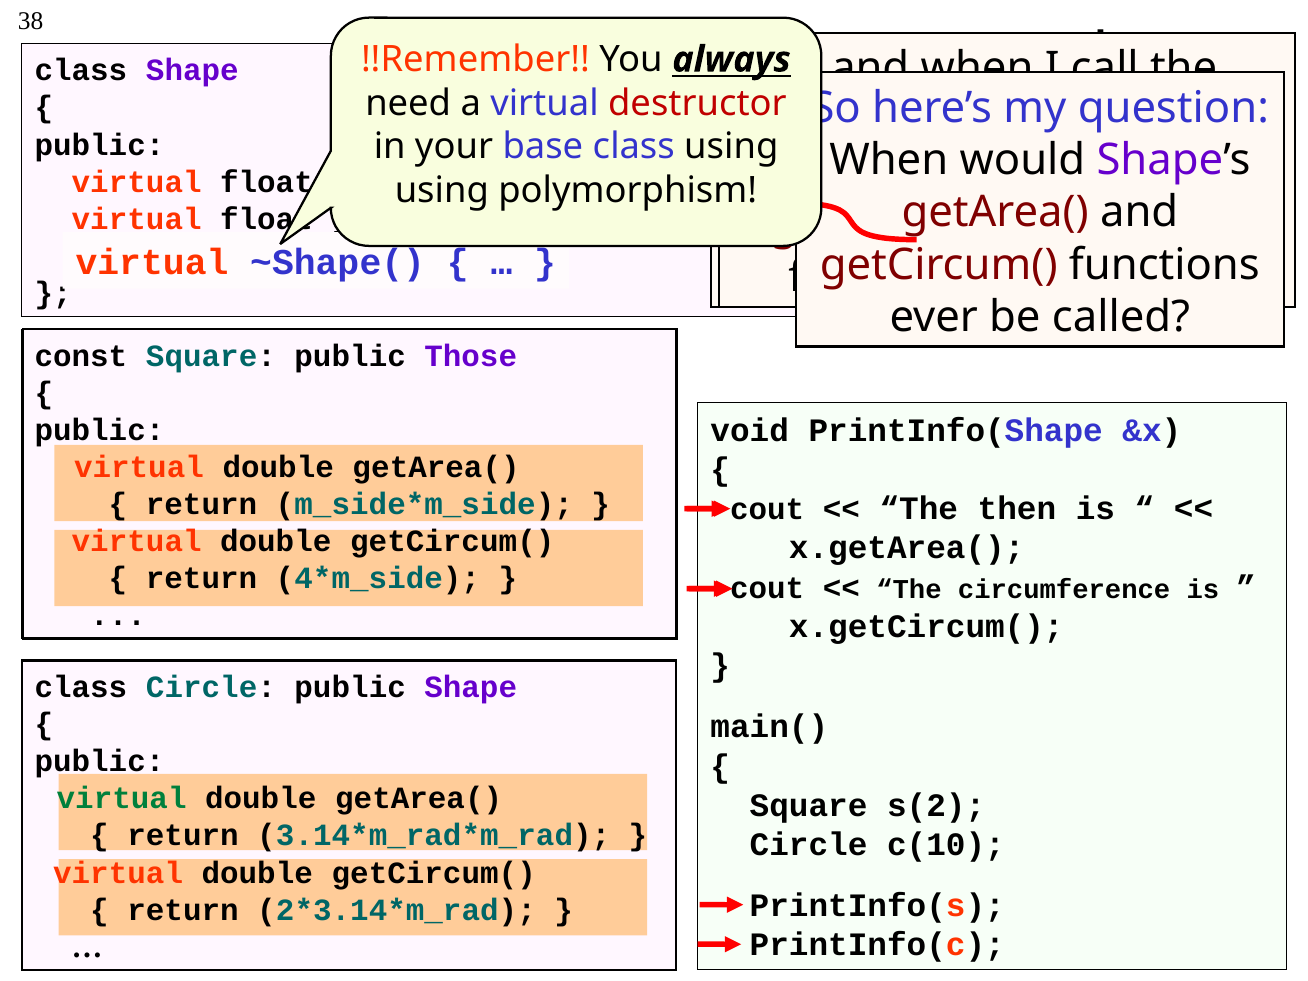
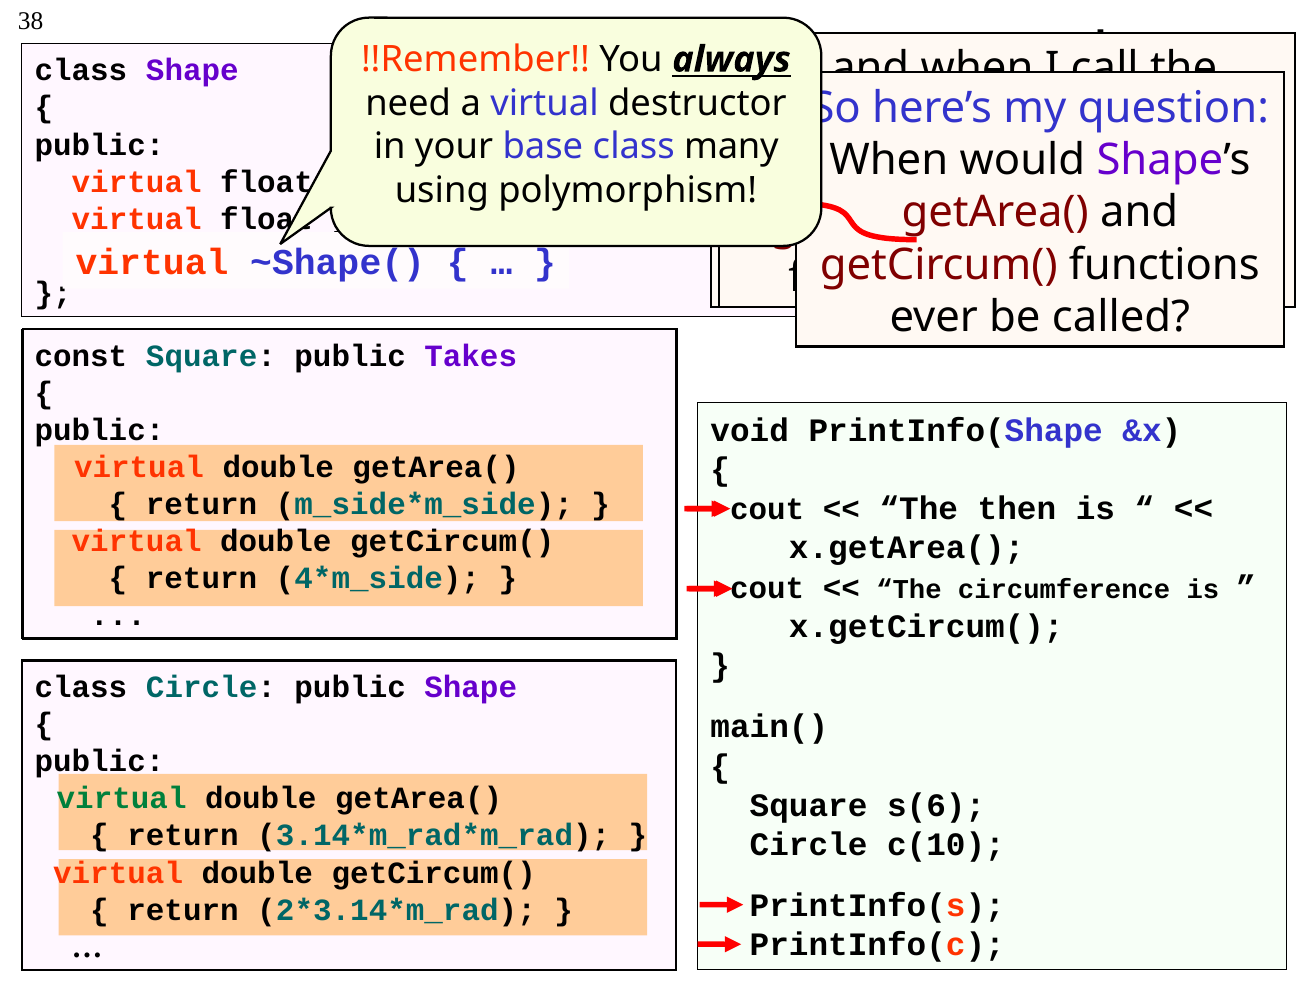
destructor colour: red -> black
class using: using -> many
Those: Those -> Takes
s(2: s(2 -> s(6
